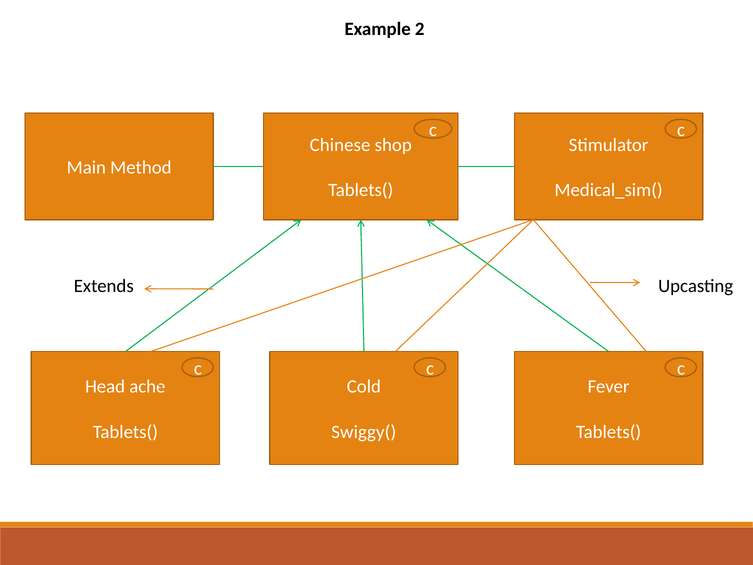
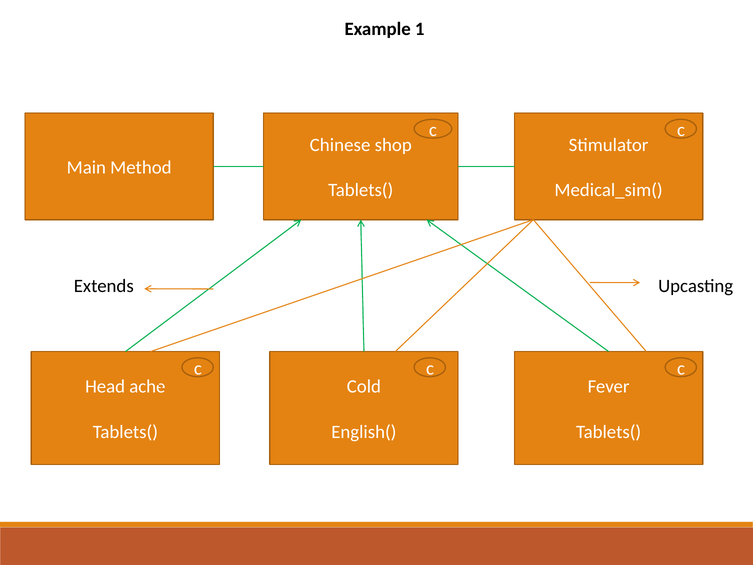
2: 2 -> 1
Swiggy(: Swiggy( -> English(
